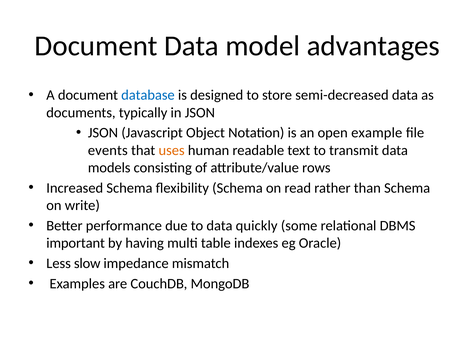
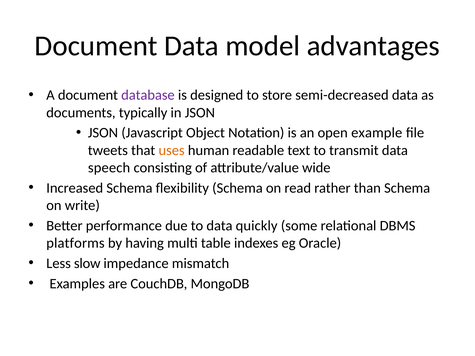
database colour: blue -> purple
events: events -> tweets
models: models -> speech
rows: rows -> wide
important: important -> platforms
